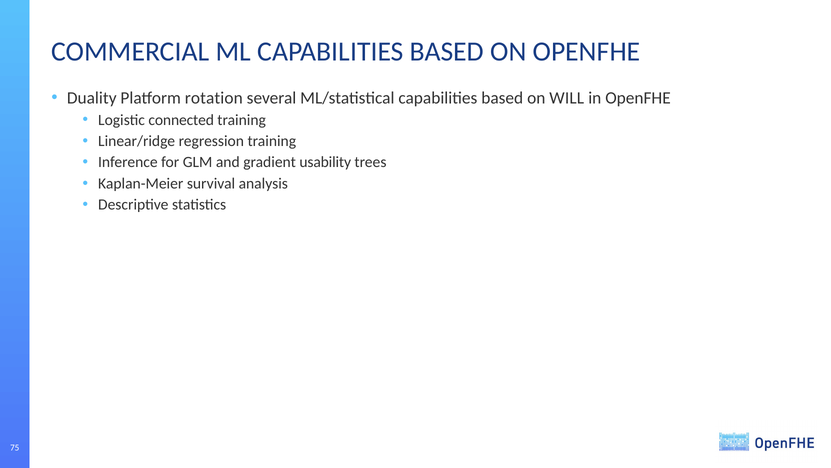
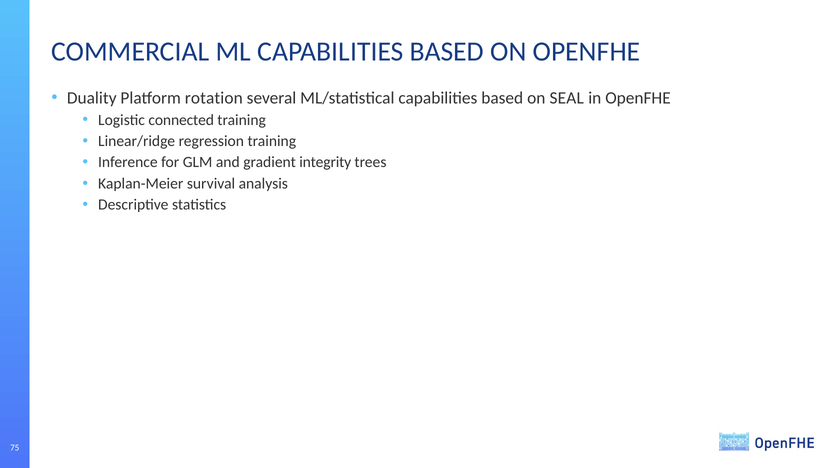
WILL: WILL -> SEAL
usability: usability -> integrity
